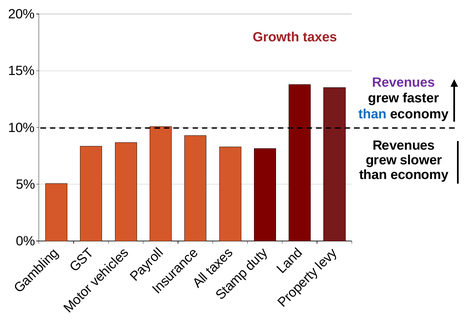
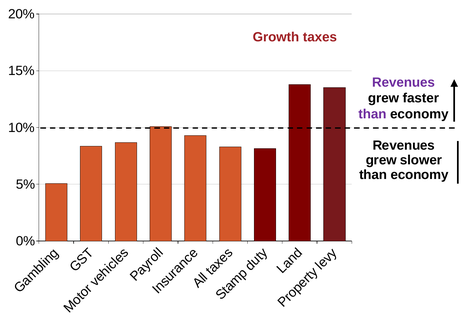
than at (372, 114) colour: blue -> purple
